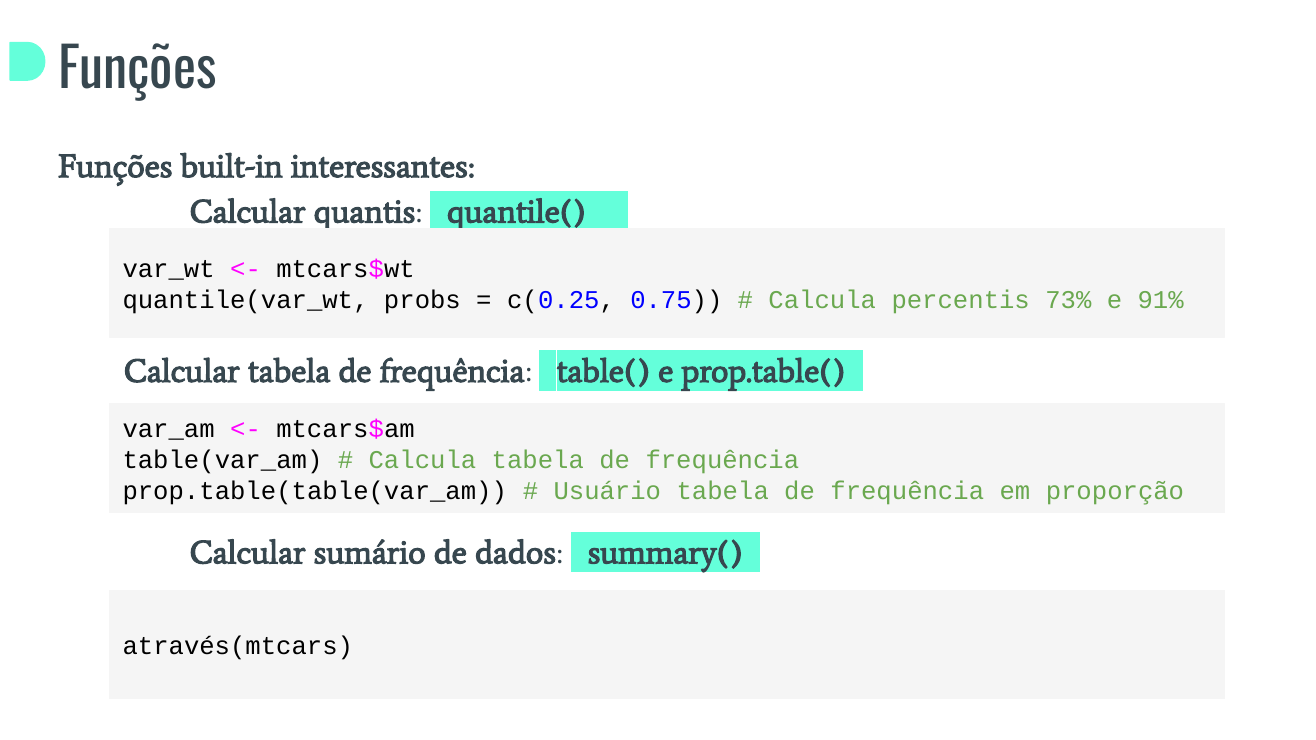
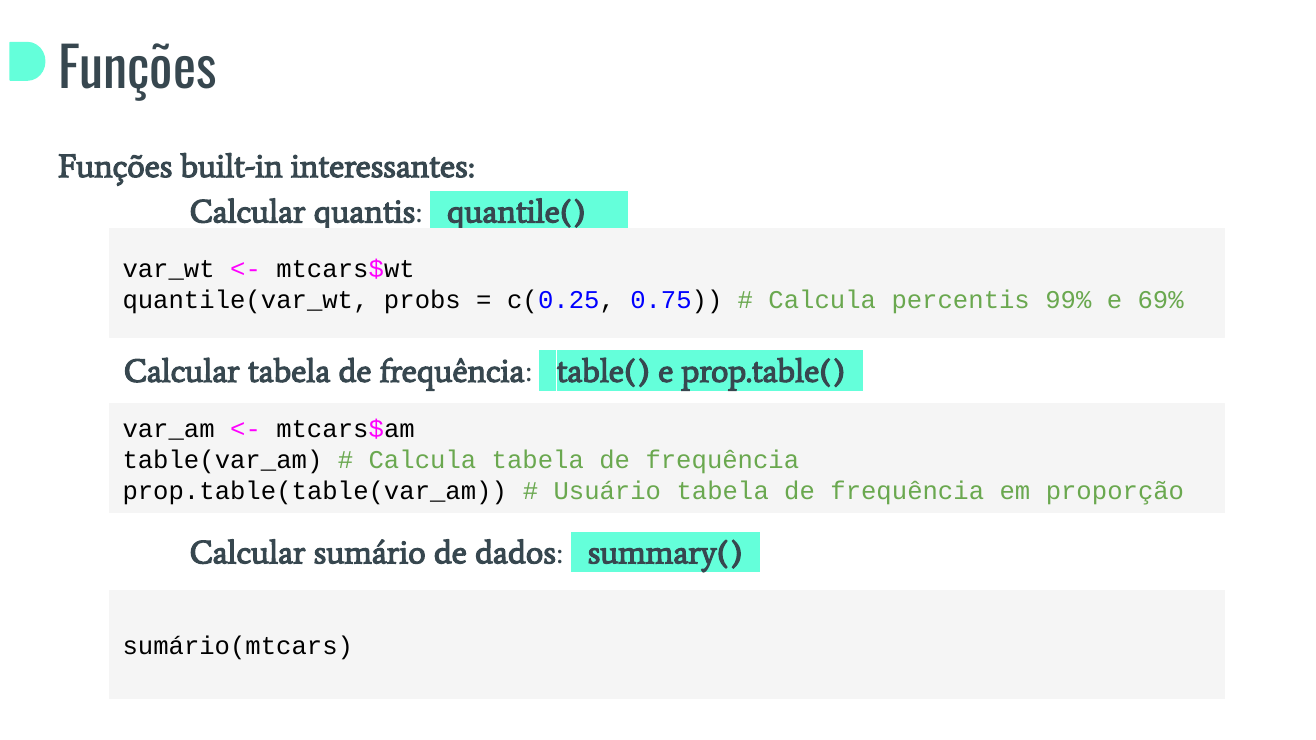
73%: 73% -> 99%
91%: 91% -> 69%
através(mtcars: através(mtcars -> sumário(mtcars
